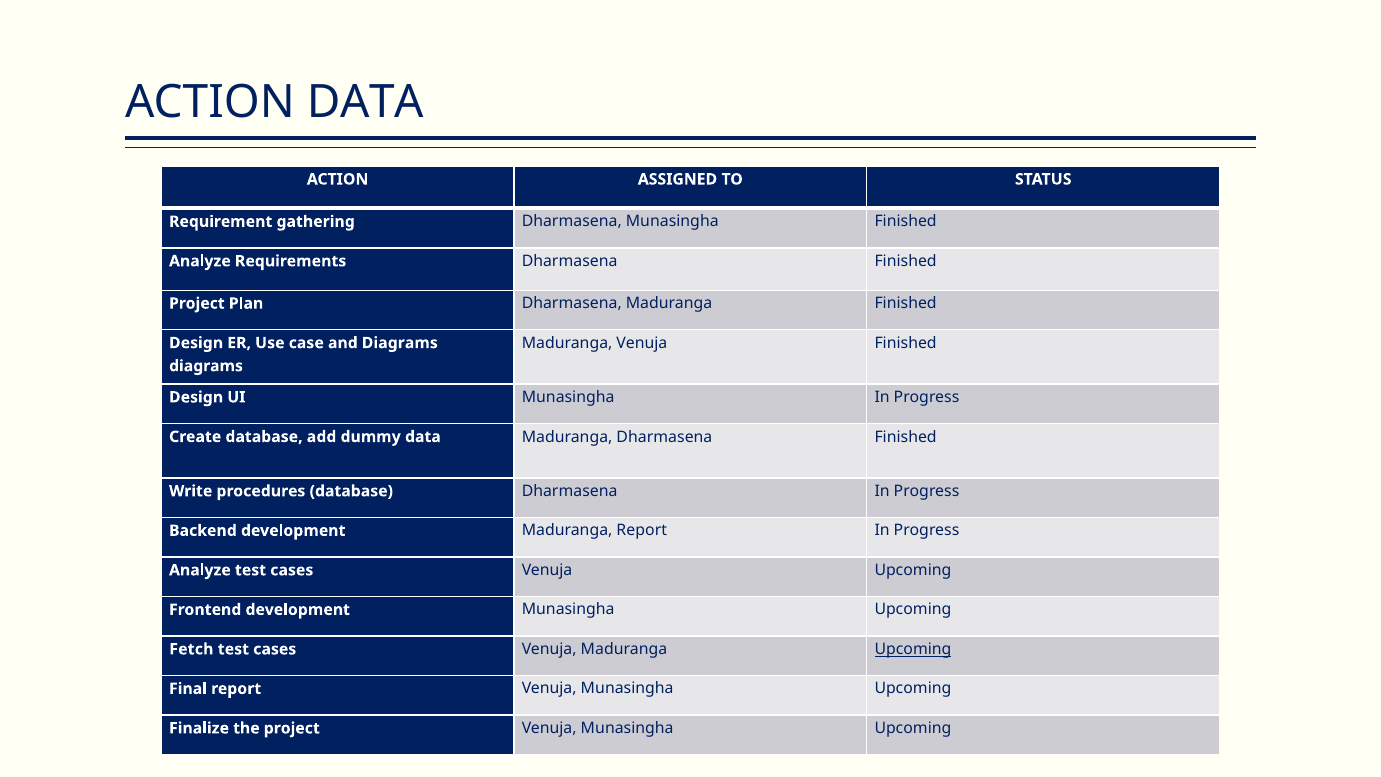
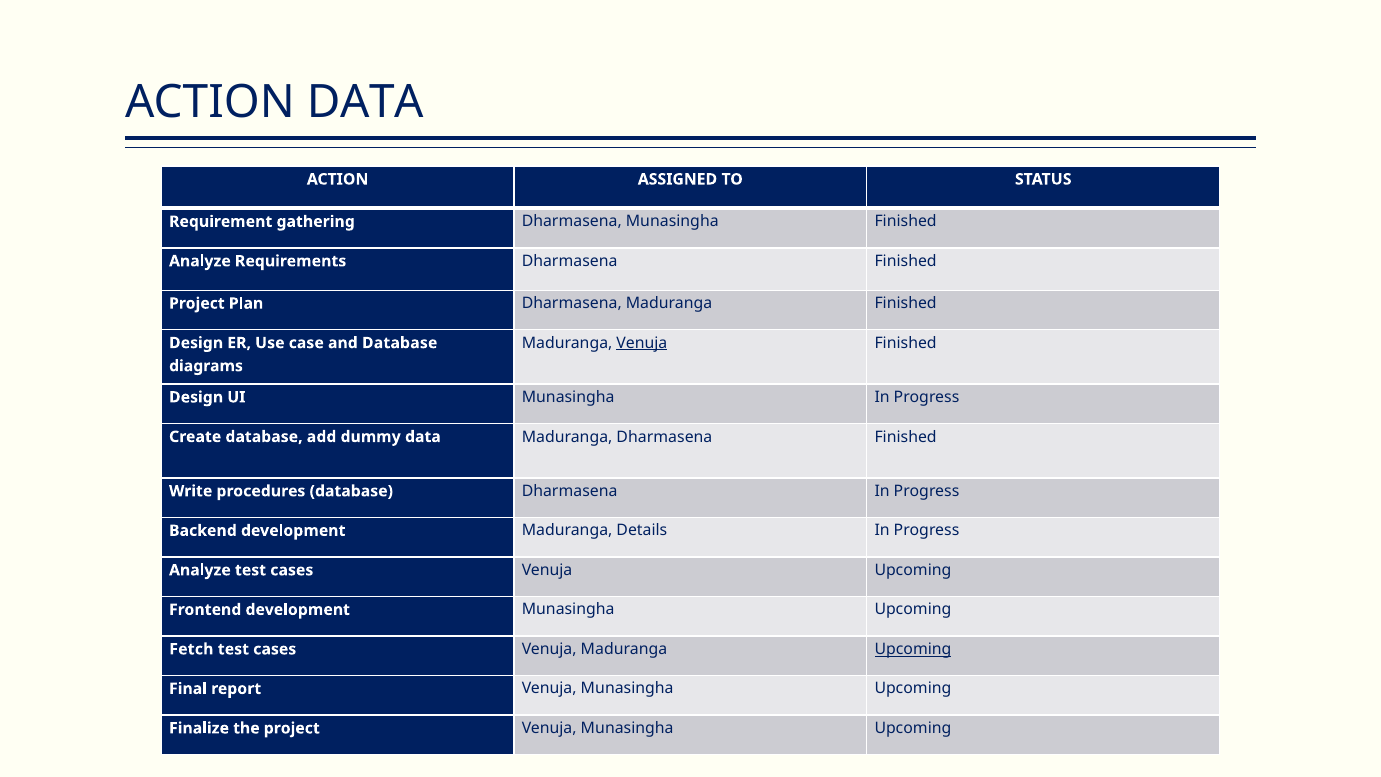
Venuja at (642, 343) underline: none -> present
and Diagrams: Diagrams -> Database
Maduranga Report: Report -> Details
